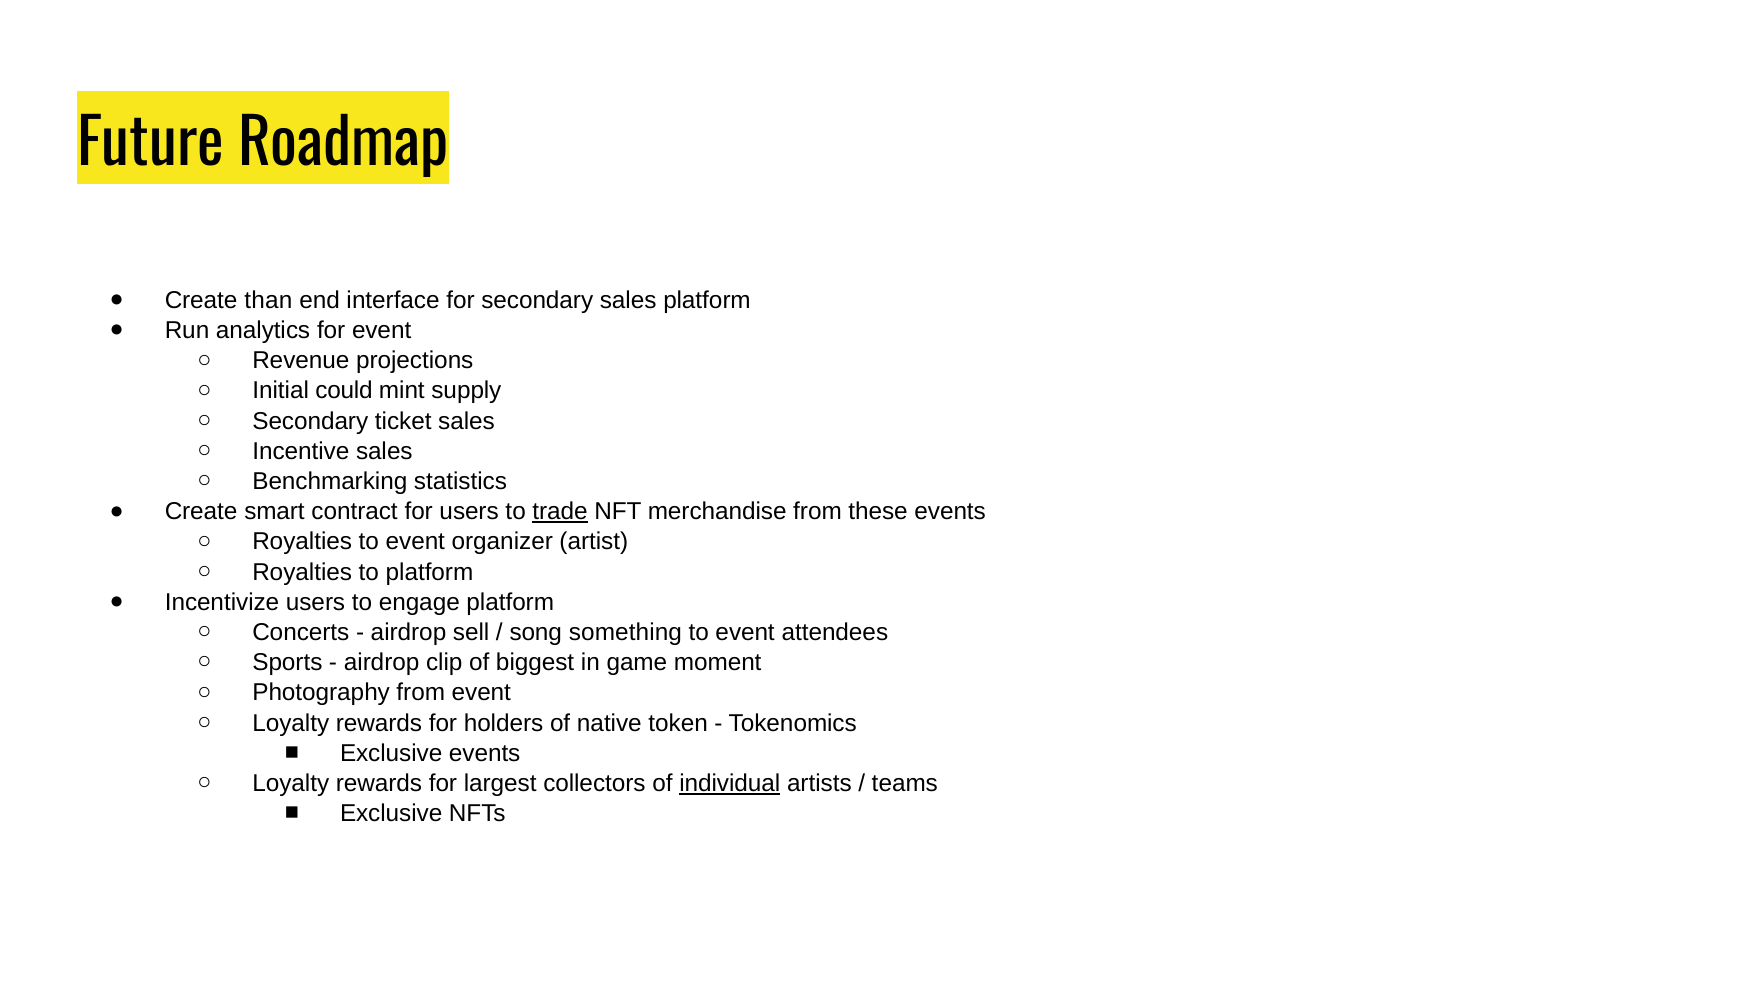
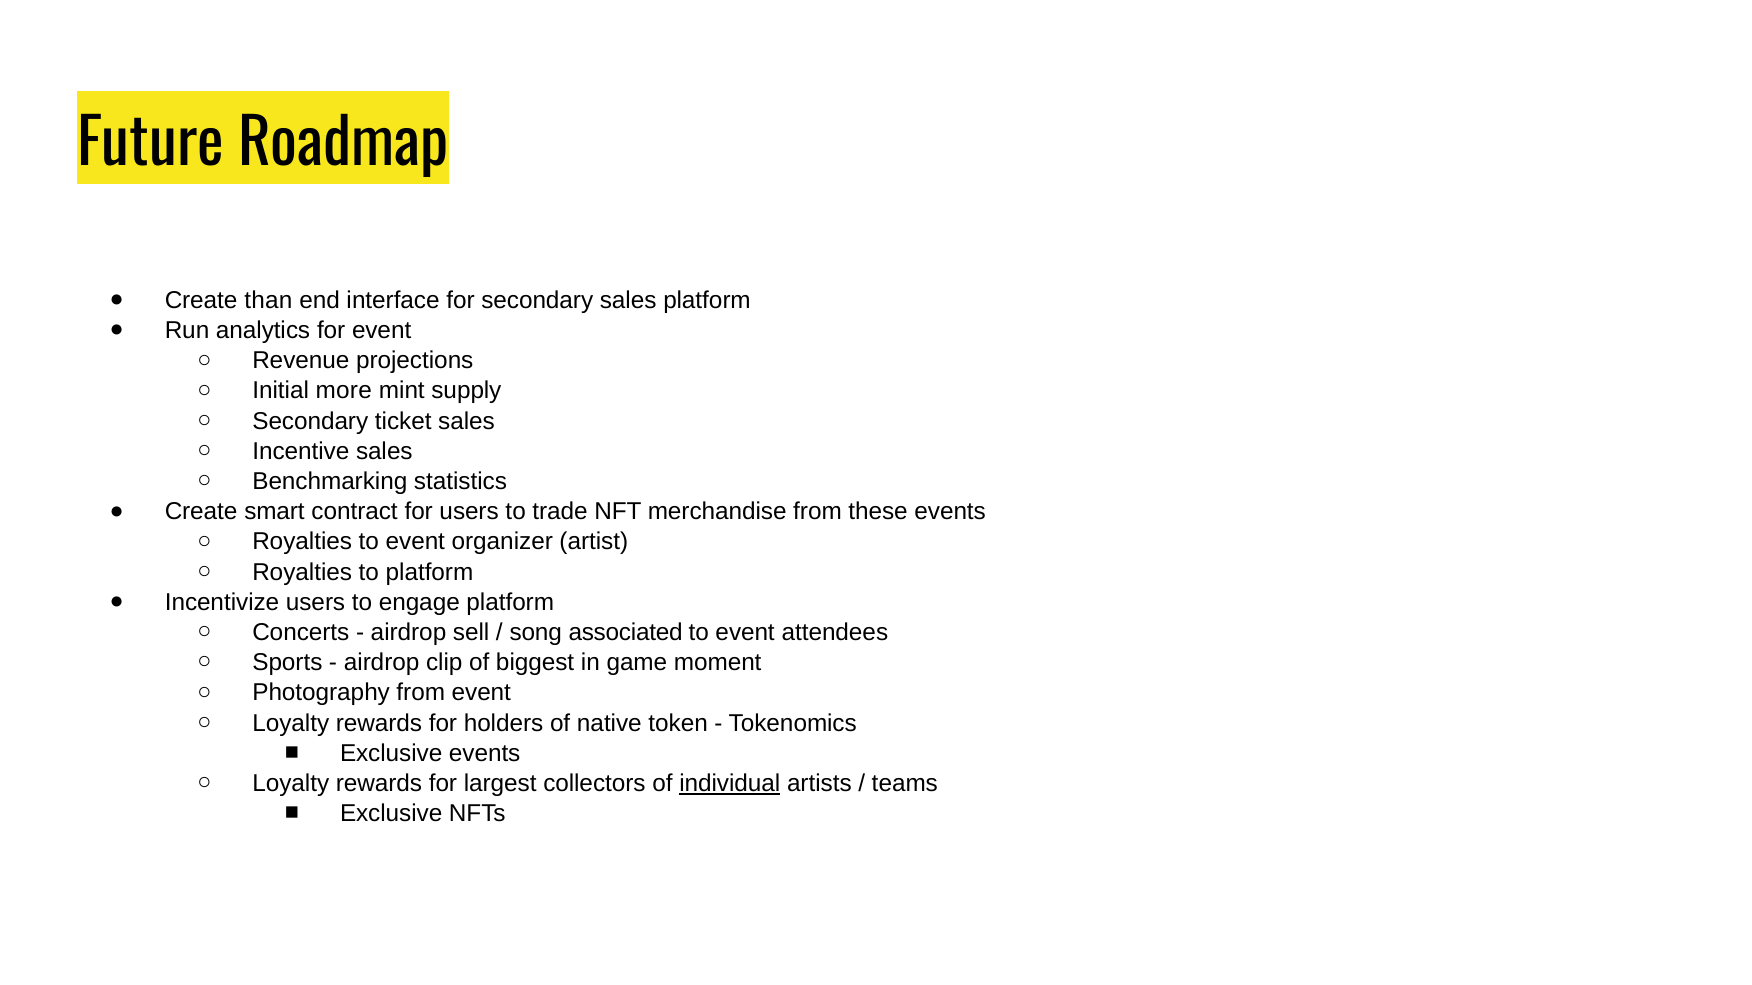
could: could -> more
trade underline: present -> none
something: something -> associated
